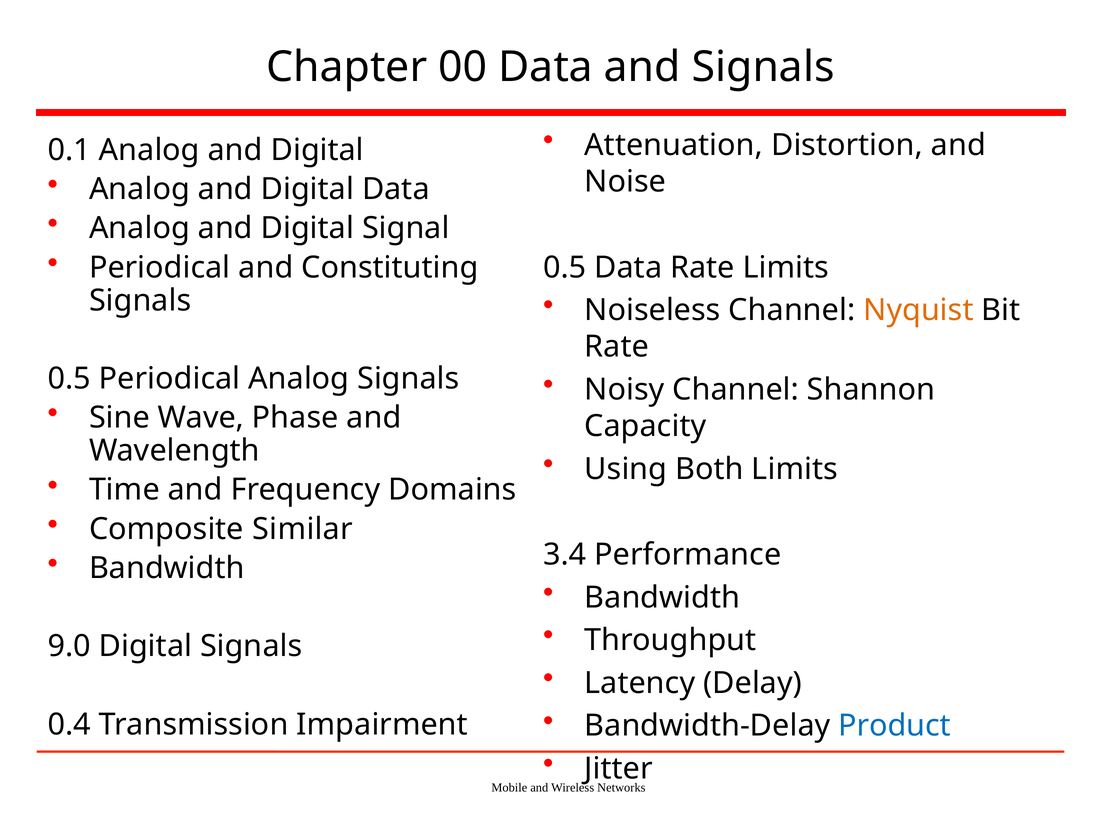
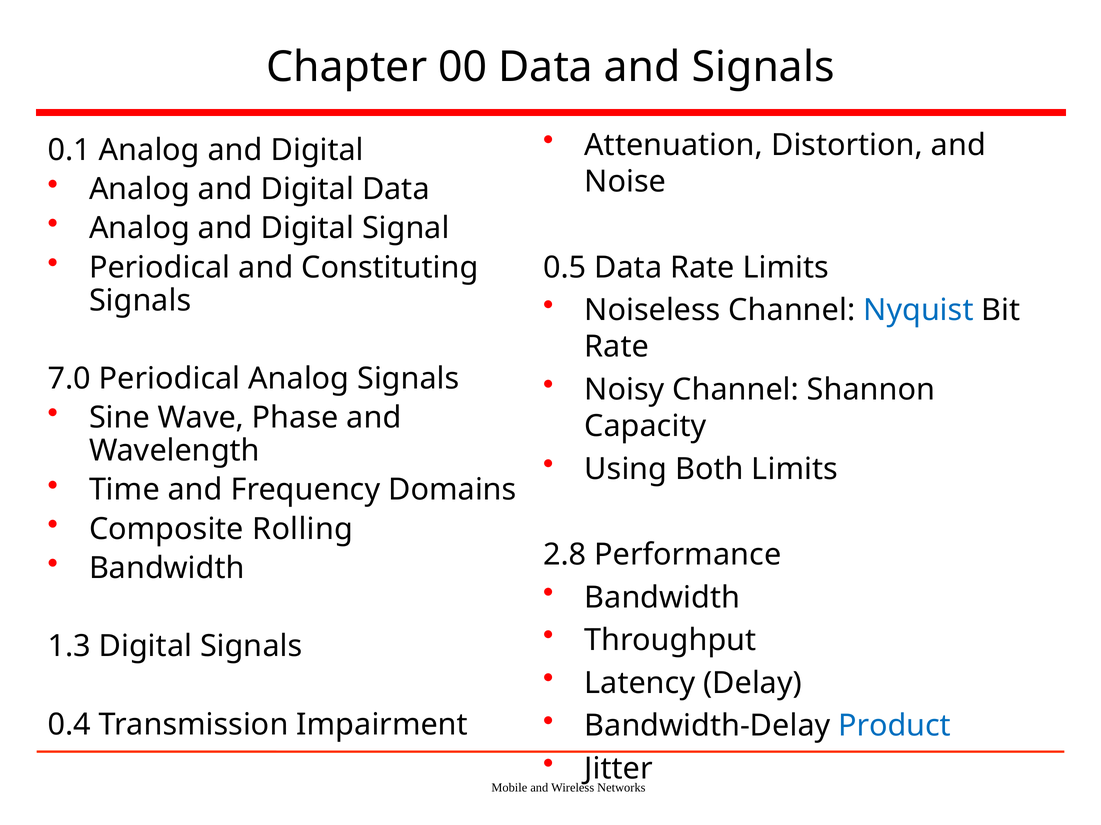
Nyquist colour: orange -> blue
0.5 at (69, 379): 0.5 -> 7.0
Similar: Similar -> Rolling
3.4: 3.4 -> 2.8
9.0: 9.0 -> 1.3
